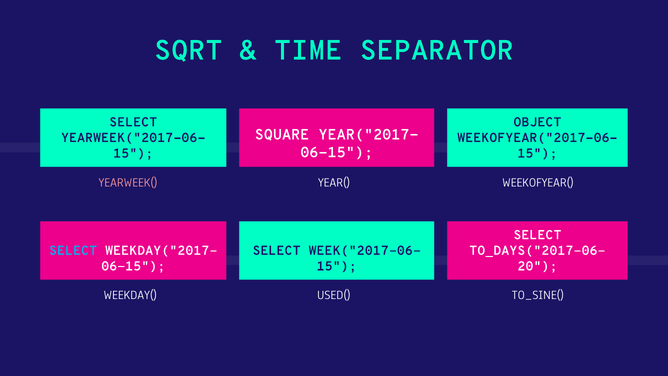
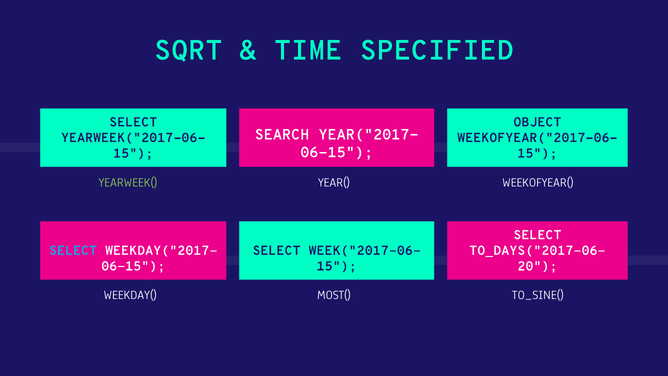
SEPARATOR: SEPARATOR -> SPECIFIED
SQUARE: SQUARE -> SEARCH
YEARWEEK( colour: pink -> light green
USED(: USED( -> MOST(
